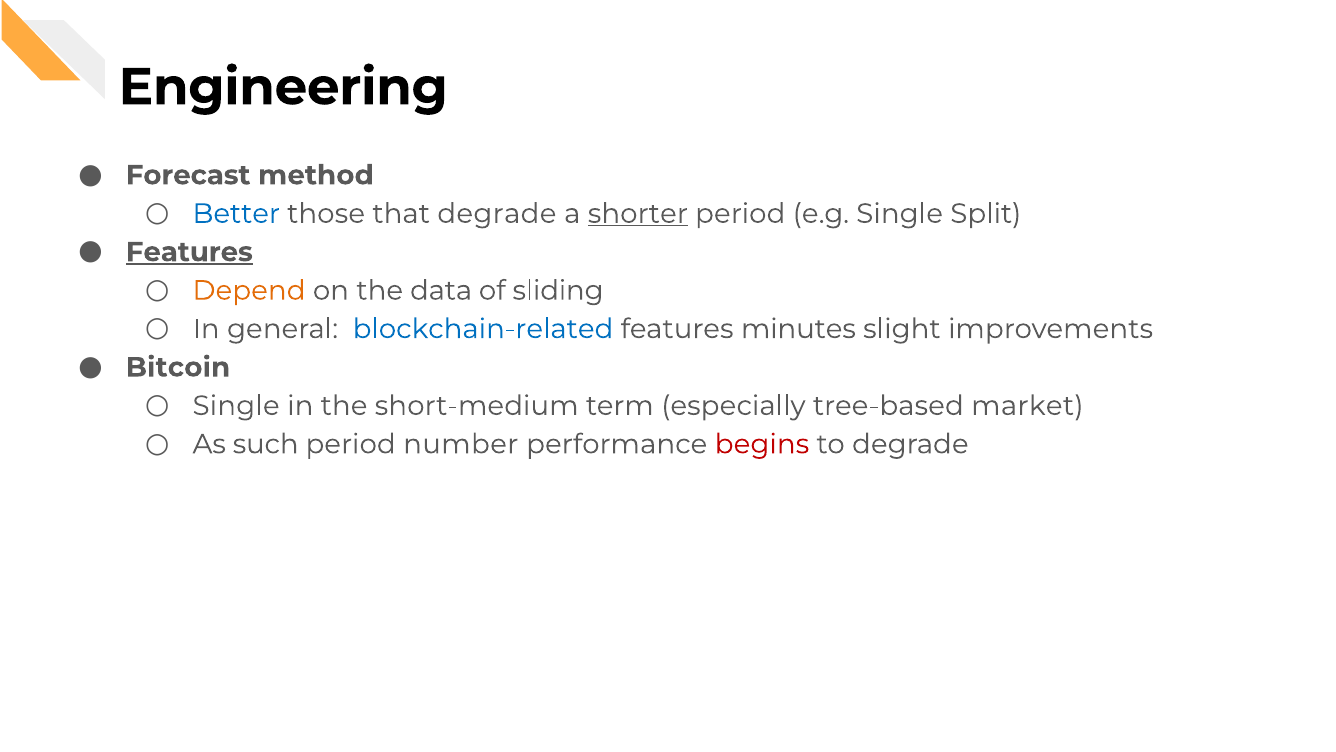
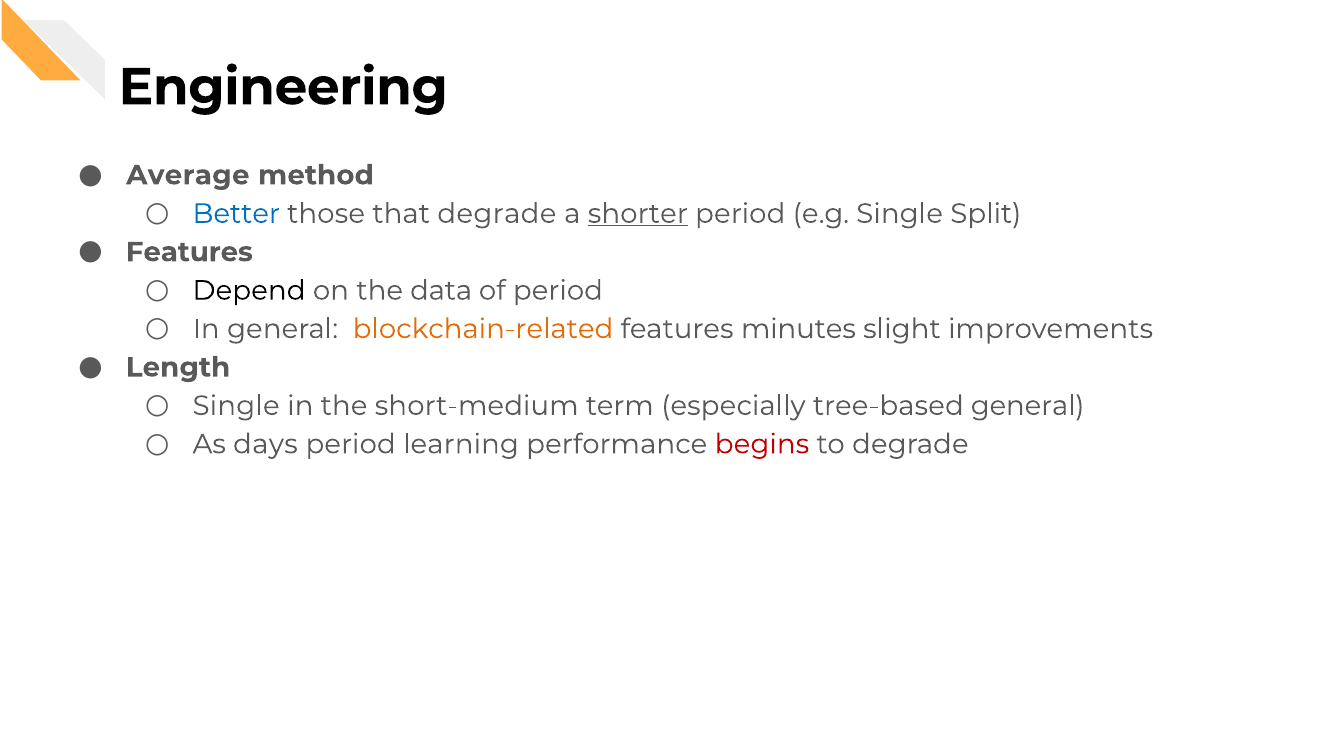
Forecast: Forecast -> Average
Features at (189, 252) underline: present -> none
Depend colour: orange -> black
of sliding: sliding -> period
blockchain-related colour: blue -> orange
Bitcoin: Bitcoin -> Length
tree-based market: market -> general
such: such -> days
number: number -> learning
